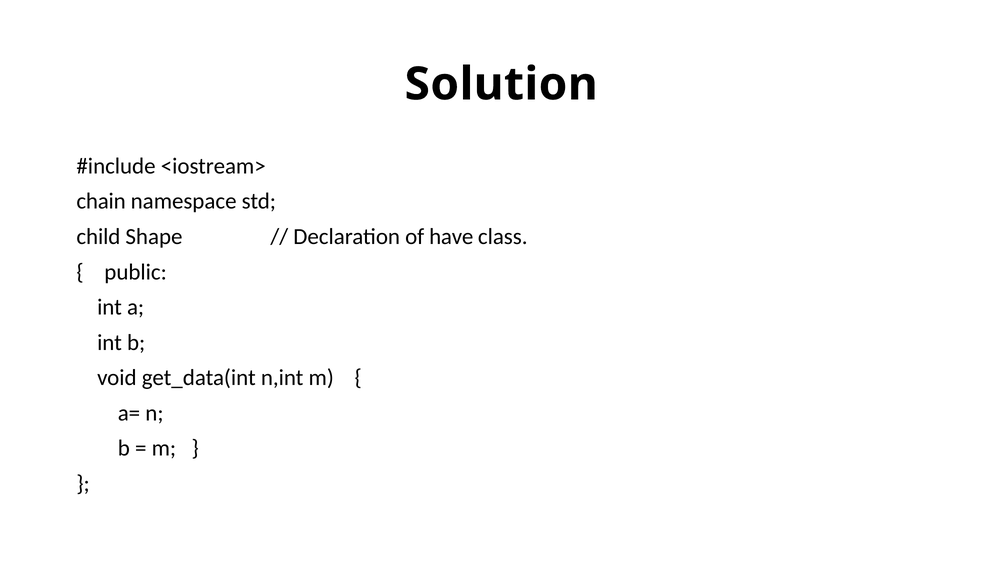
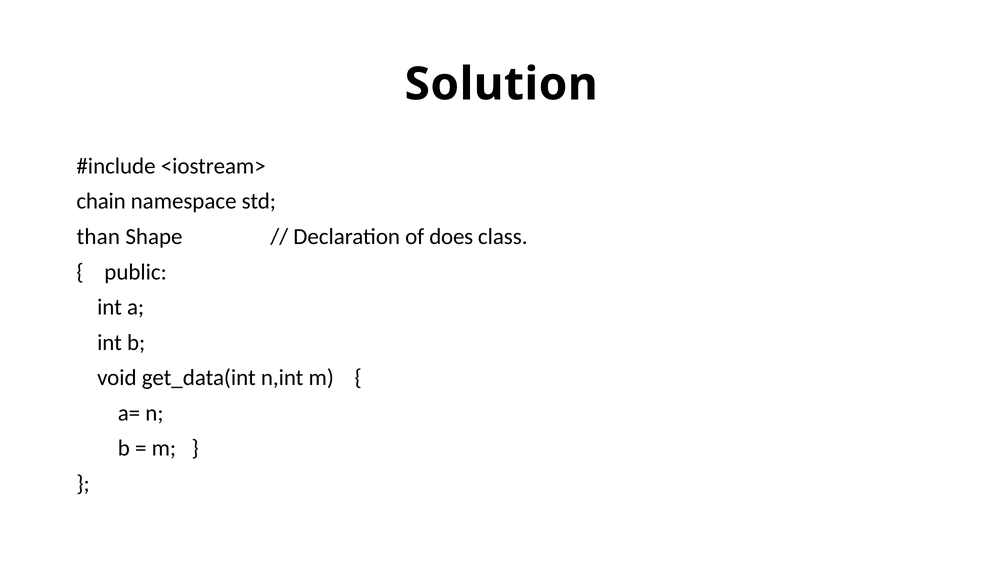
child: child -> than
have: have -> does
